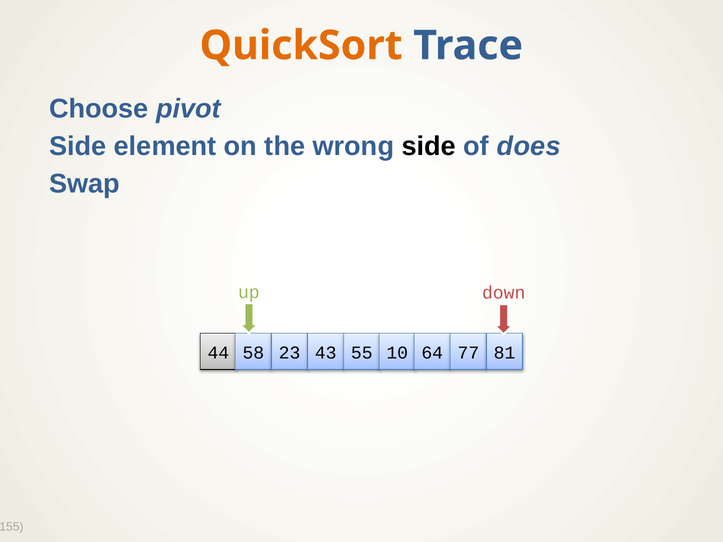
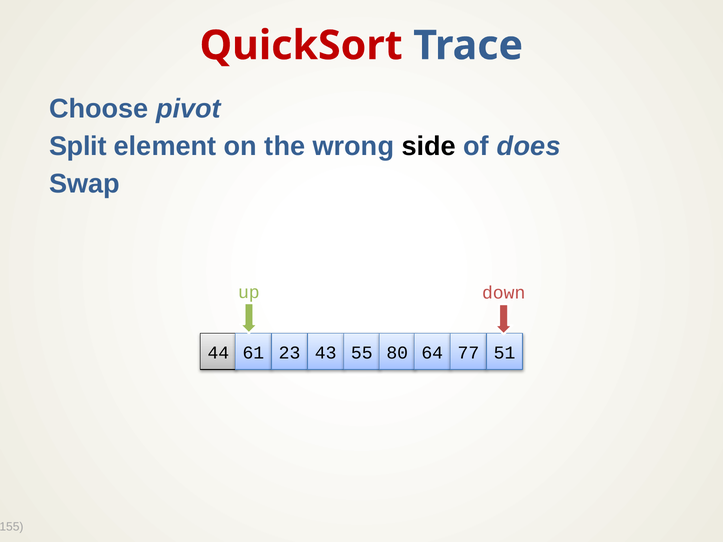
QuickSort colour: orange -> red
Side at (78, 146): Side -> Split
58: 58 -> 61
10: 10 -> 80
81: 81 -> 51
